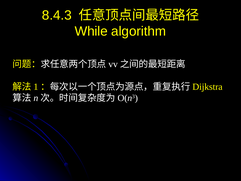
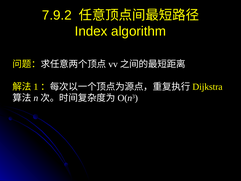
8.4.3: 8.4.3 -> 7.9.2
While: While -> Index
